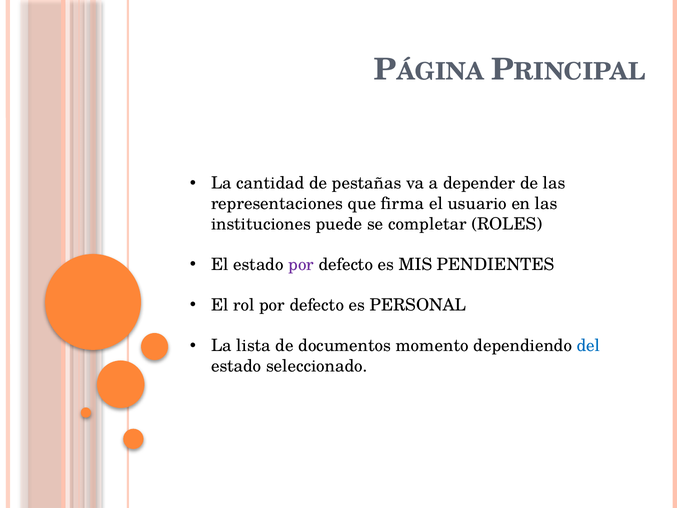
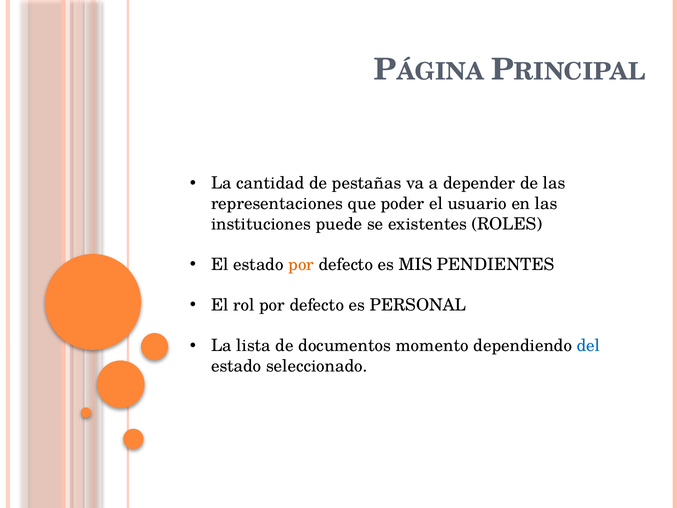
firma: firma -> poder
completar: completar -> existentes
por at (301, 264) colour: purple -> orange
